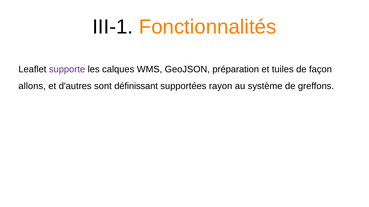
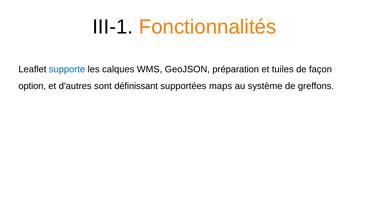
supporte colour: purple -> blue
allons: allons -> option
rayon: rayon -> maps
